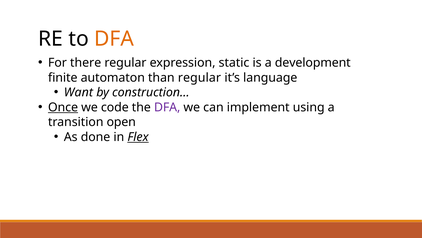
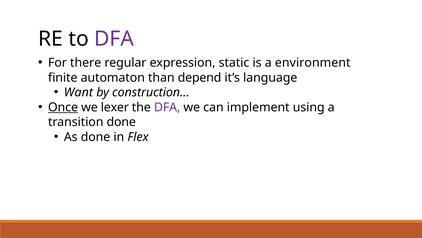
DFA at (114, 39) colour: orange -> purple
development: development -> environment
than regular: regular -> depend
code: code -> lexer
transition open: open -> done
Flex underline: present -> none
